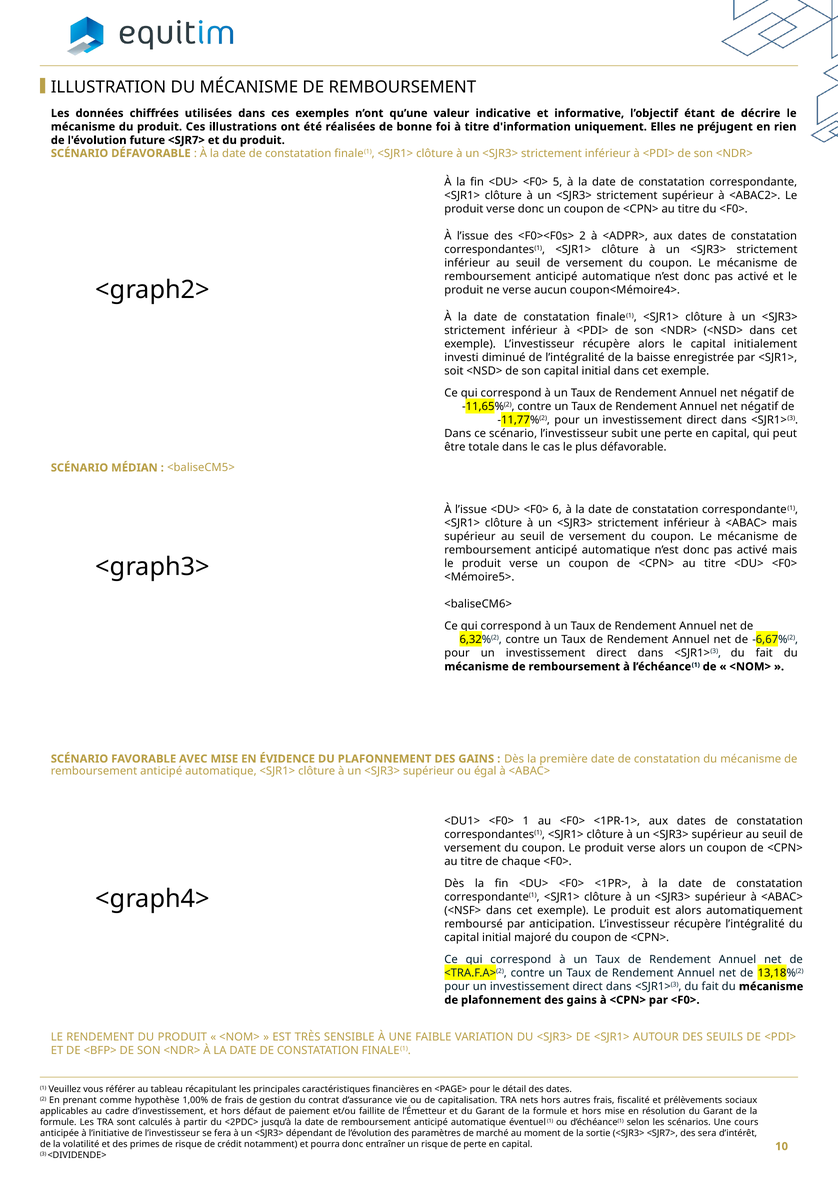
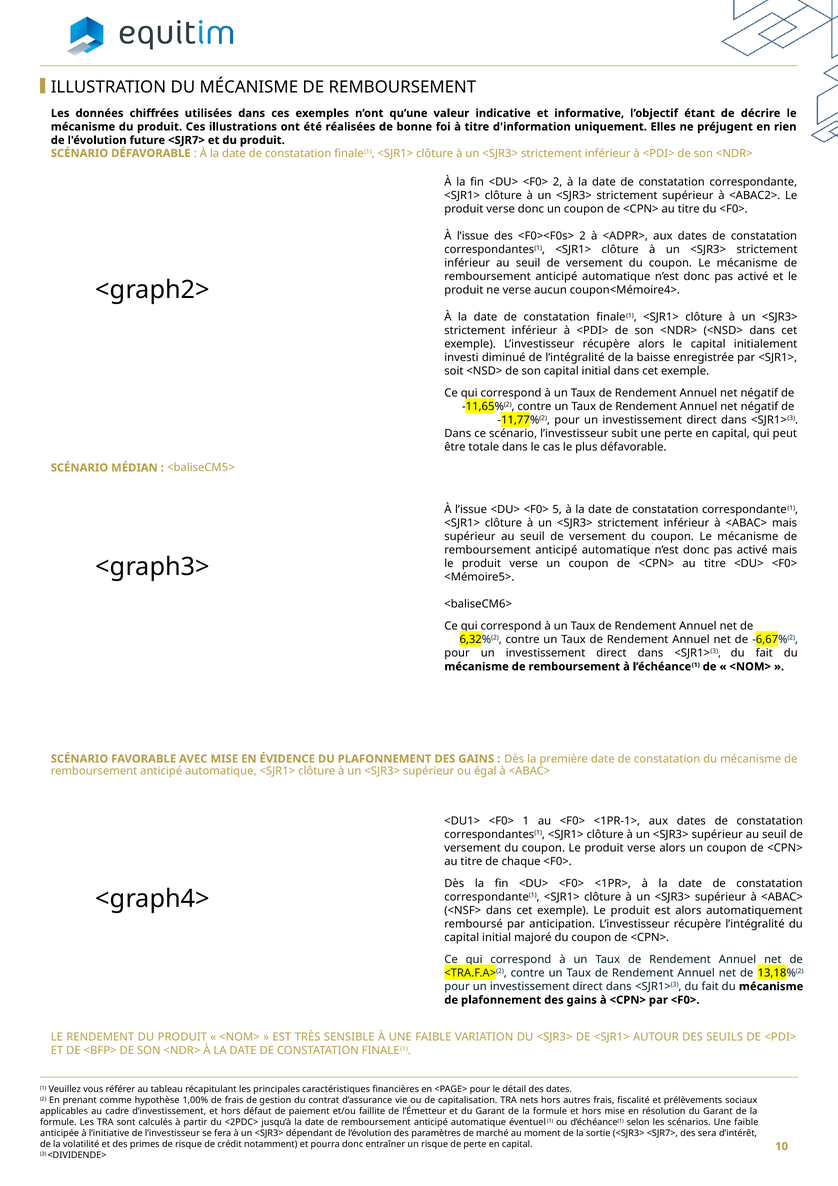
<F0> 5: 5 -> 2
6: 6 -> 5
scénarios Une cours: cours -> faible
